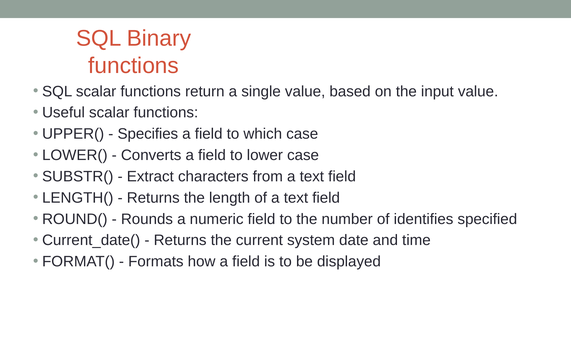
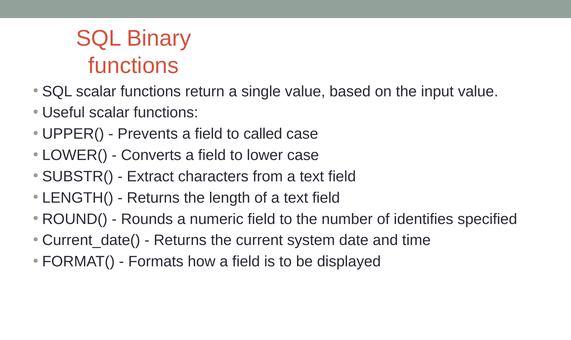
Specifies: Specifies -> Prevents
which: which -> called
